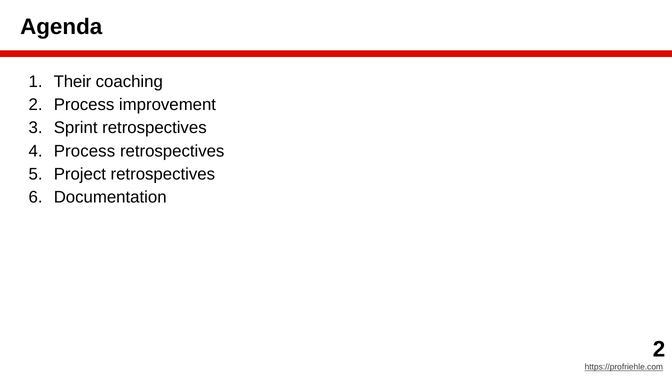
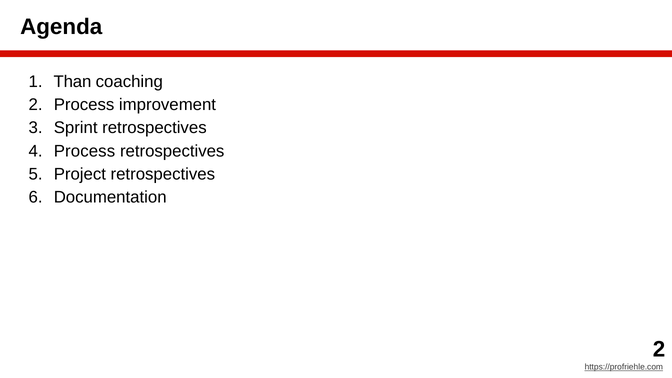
Their: Their -> Than
